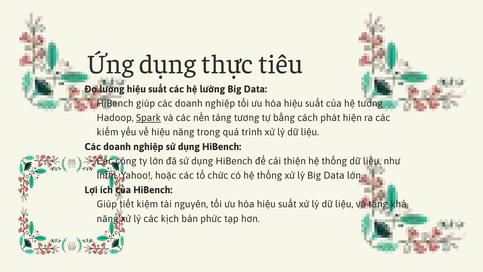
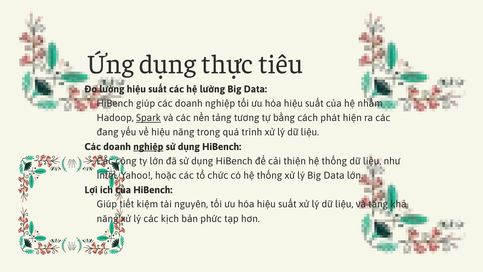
hệ tương: tương -> nhằm
kiếm: kiếm -> đang
nghiệp at (148, 147) underline: none -> present
